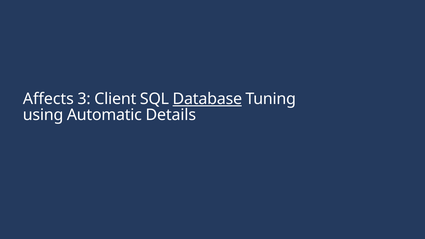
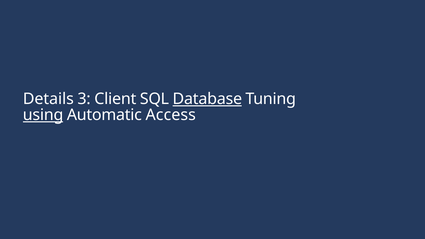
Affects: Affects -> Details
using underline: none -> present
Details: Details -> Access
